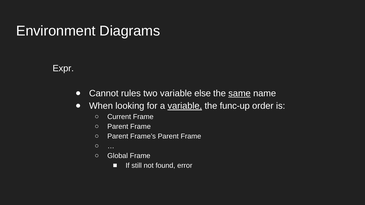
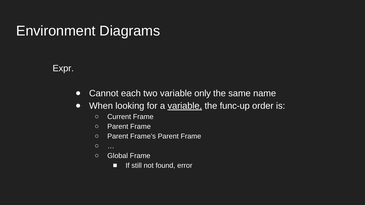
rules: rules -> each
else: else -> only
same underline: present -> none
